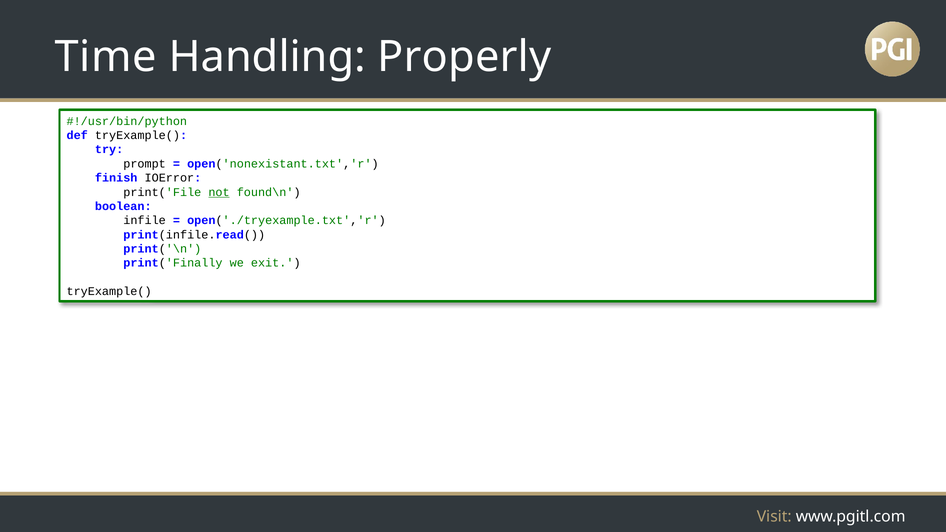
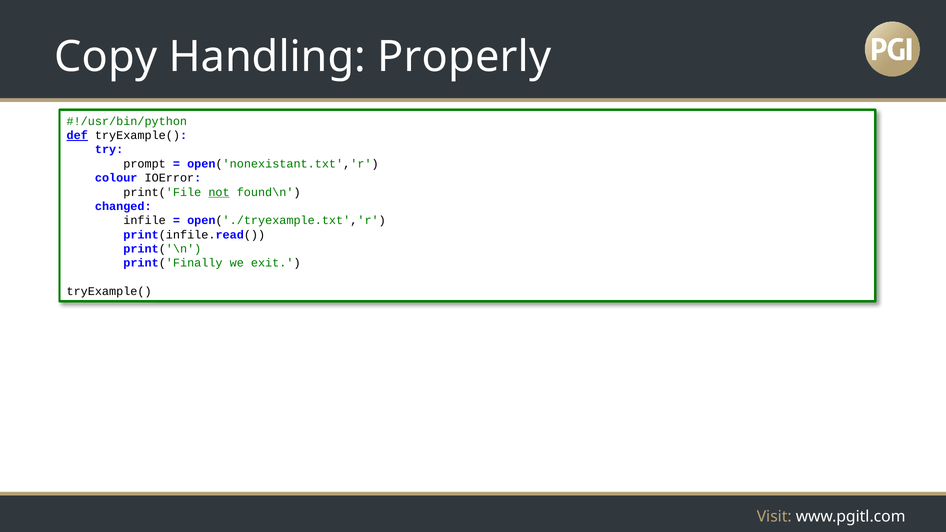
Time: Time -> Copy
def underline: none -> present
finish: finish -> colour
boolean: boolean -> changed
